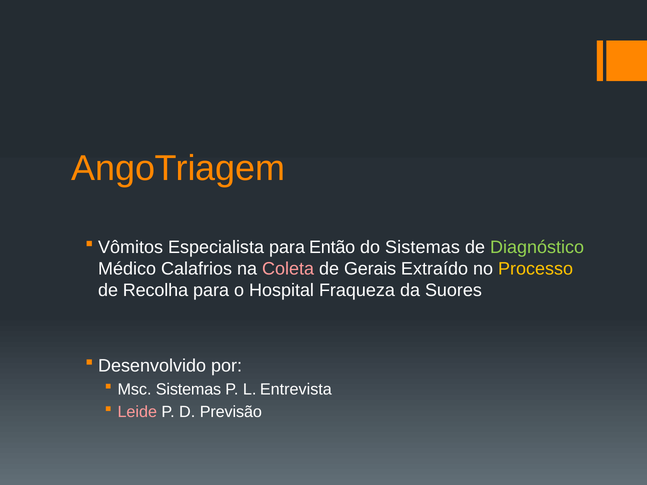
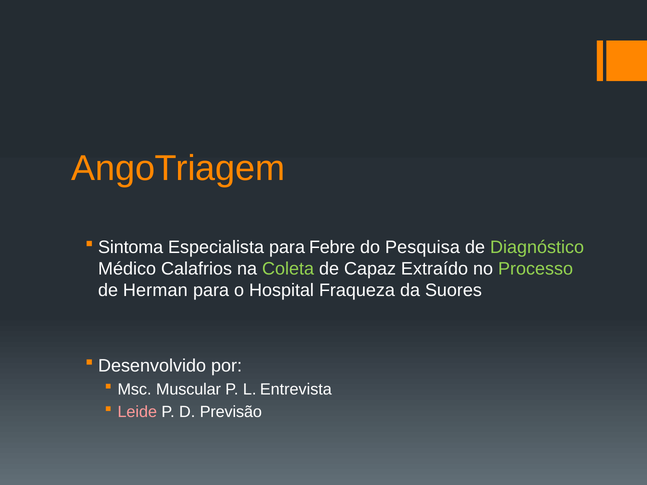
Vômitos: Vômitos -> Sintoma
Então: Então -> Febre
do Sistemas: Sistemas -> Pesquisa
Coleta colour: pink -> light green
Gerais: Gerais -> Capaz
Processo colour: yellow -> light green
Recolha: Recolha -> Herman
Msc Sistemas: Sistemas -> Muscular
